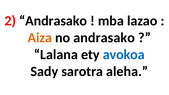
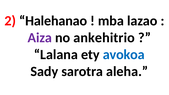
2 Andrasako: Andrasako -> Halehanao
Aiza colour: orange -> purple
no andrasako: andrasako -> ankehitrio
